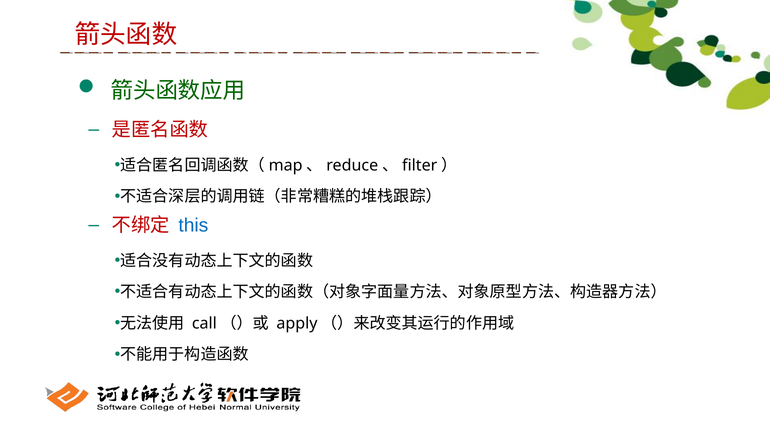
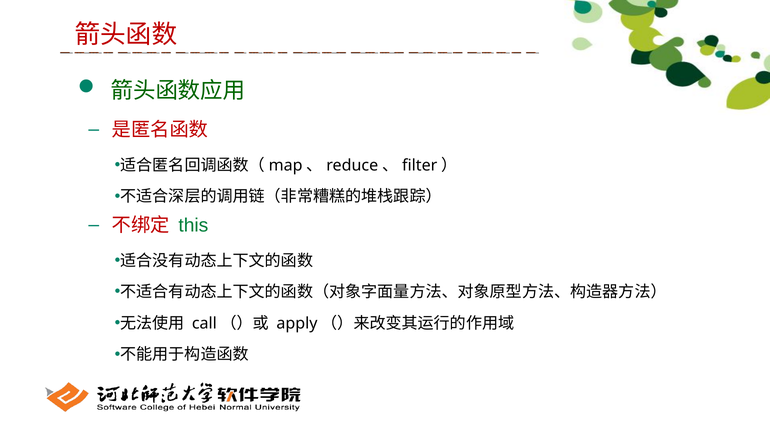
this colour: blue -> green
